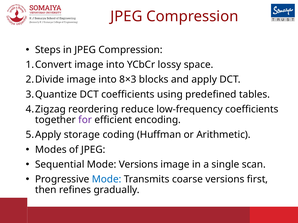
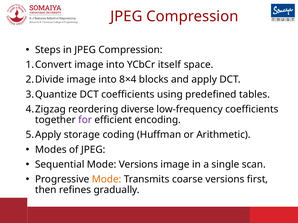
lossy: lossy -> itself
8×3: 8×3 -> 8×4
reduce: reduce -> diverse
Mode at (107, 180) colour: blue -> orange
